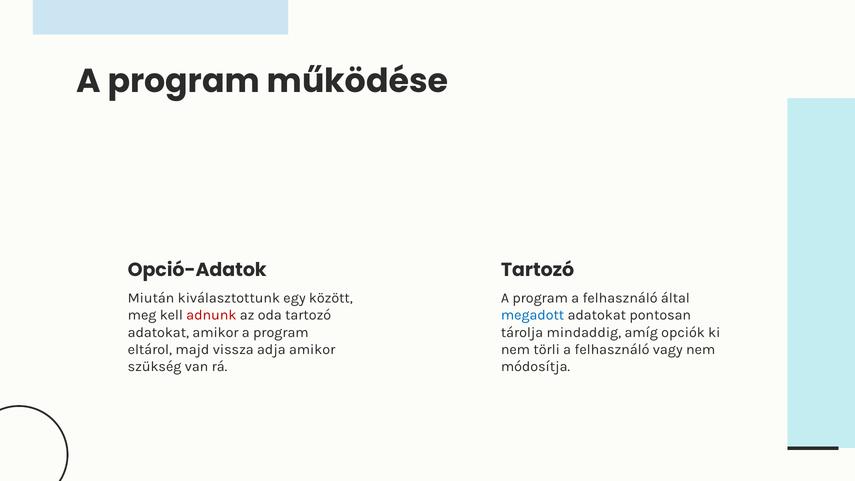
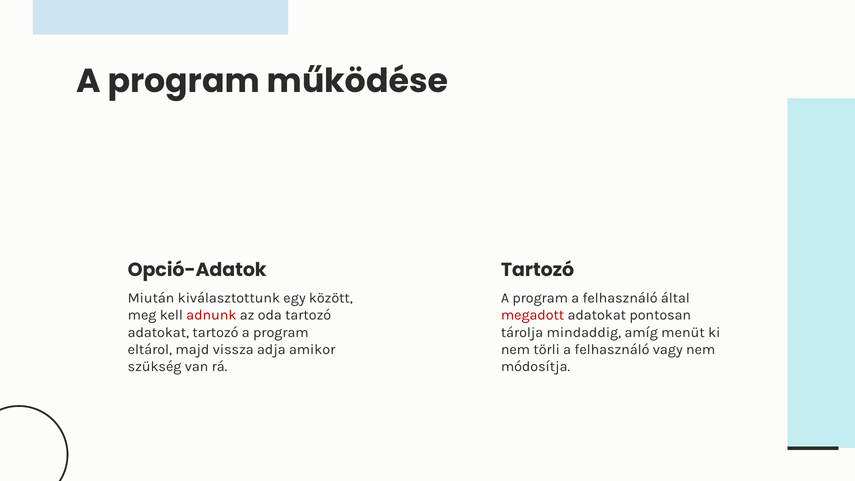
megadott colour: blue -> red
adatokat amikor: amikor -> tartozó
opciók: opciók -> menüt
